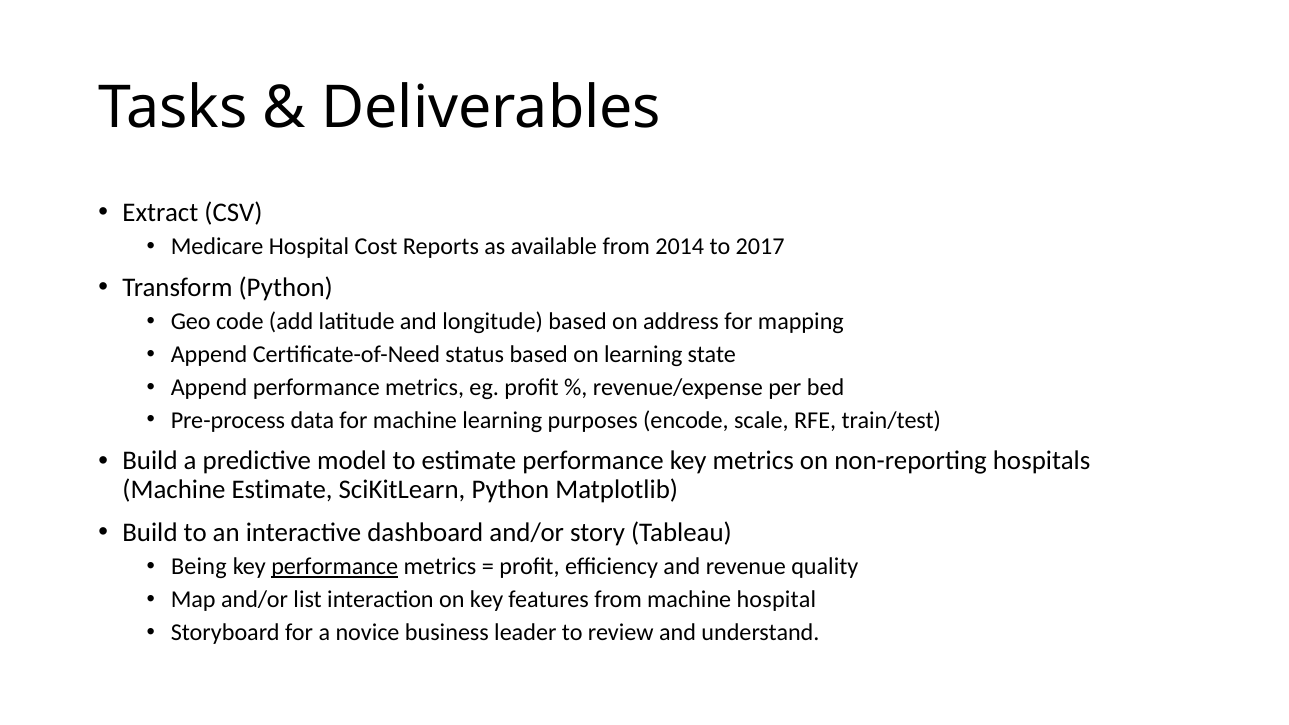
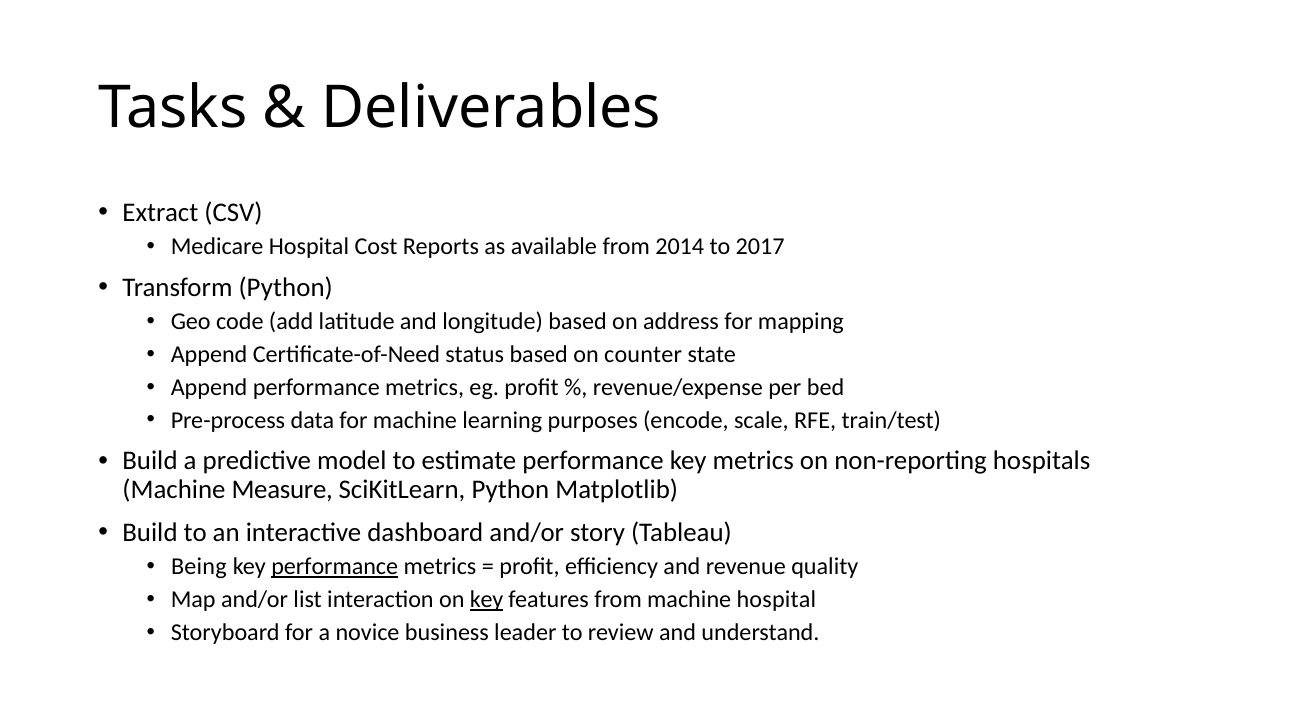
on learning: learning -> counter
Machine Estimate: Estimate -> Measure
key at (487, 600) underline: none -> present
